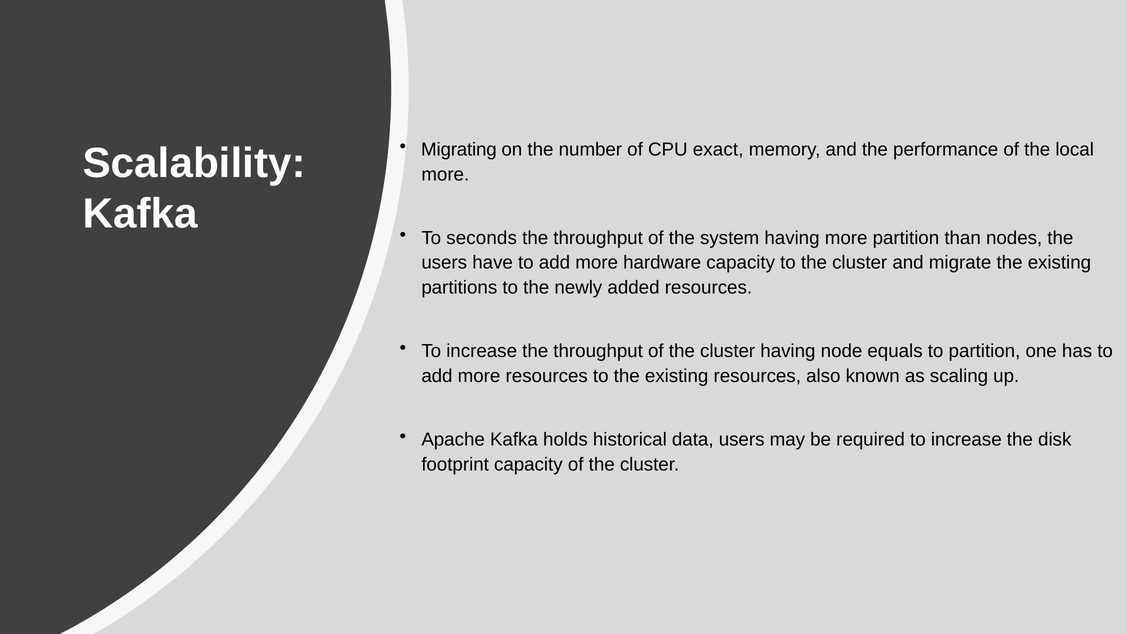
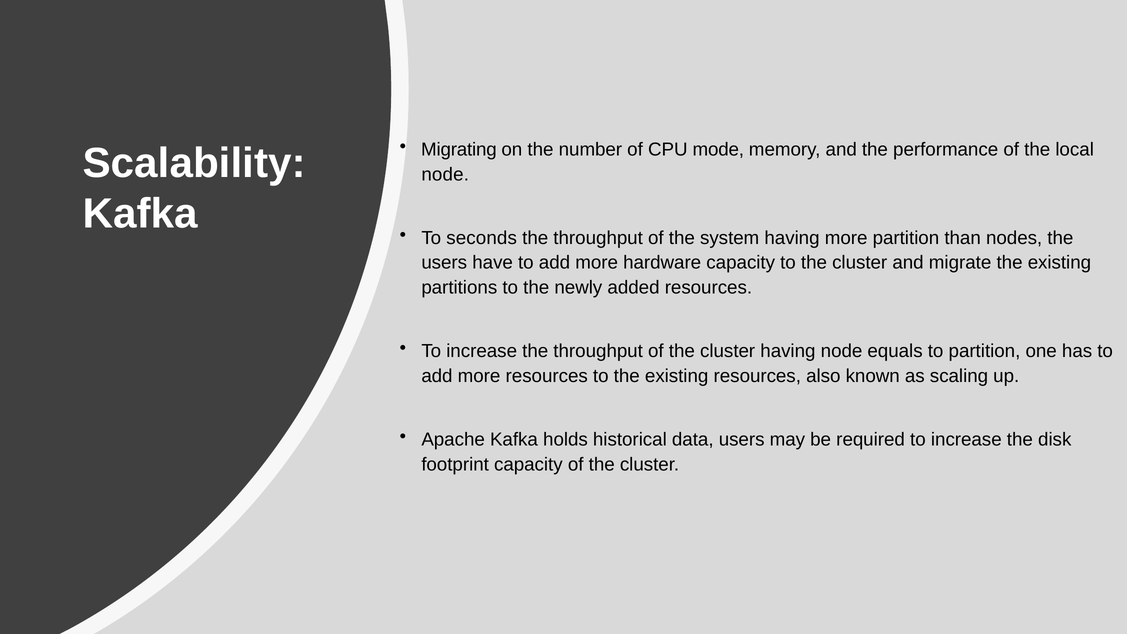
exact: exact -> mode
more at (445, 174): more -> node
